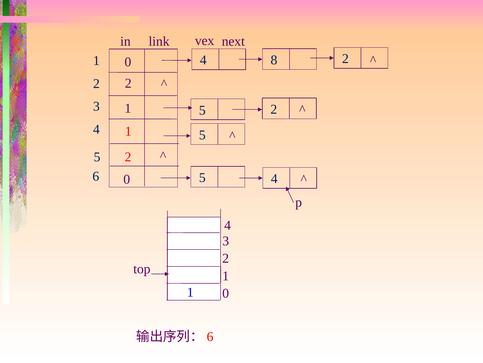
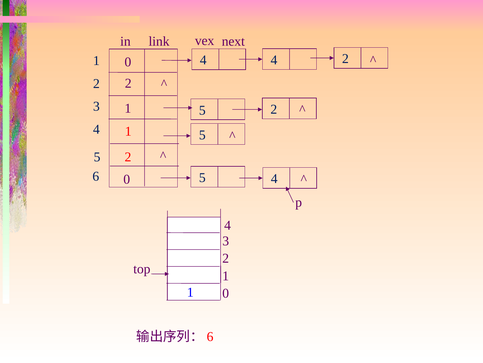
4 8: 8 -> 4
